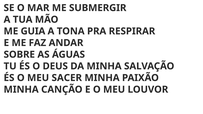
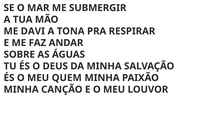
GUIA: GUIA -> DAVI
SACER: SACER -> QUEM
